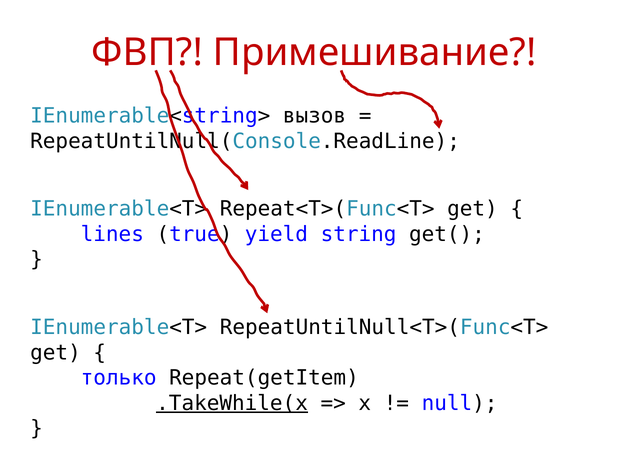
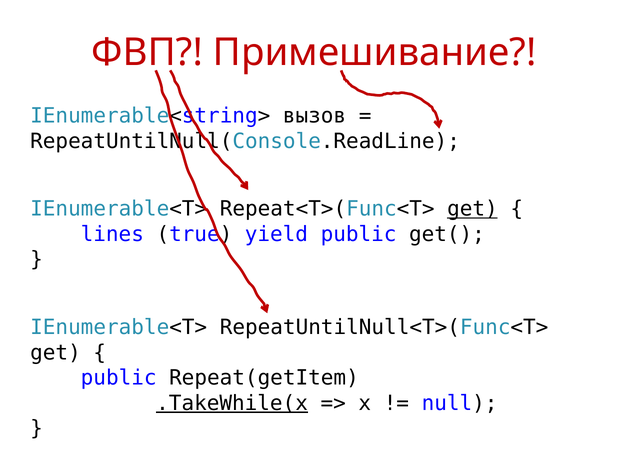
get at (472, 209) underline: none -> present
string at (359, 234): string -> public
только at (119, 378): только -> public
